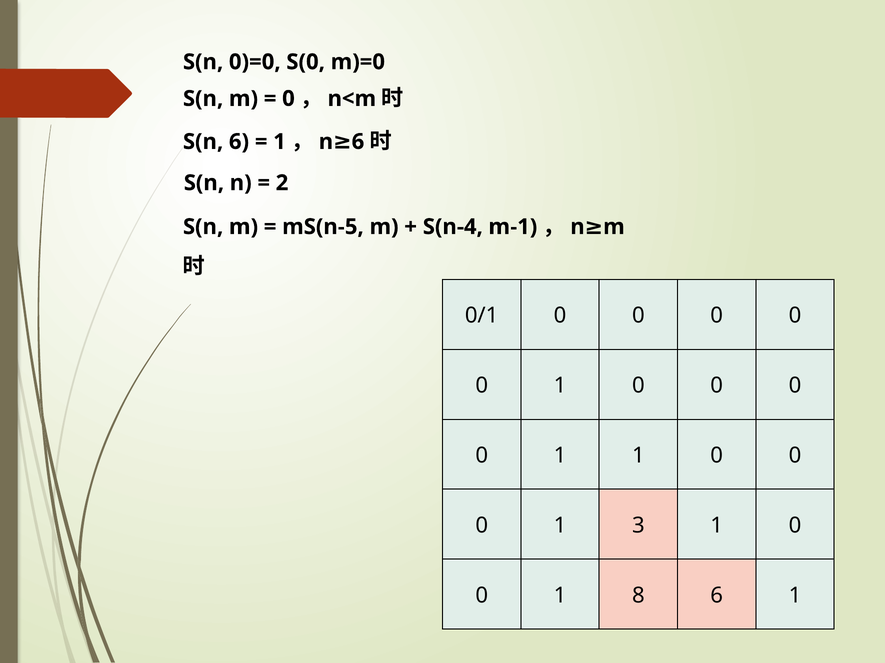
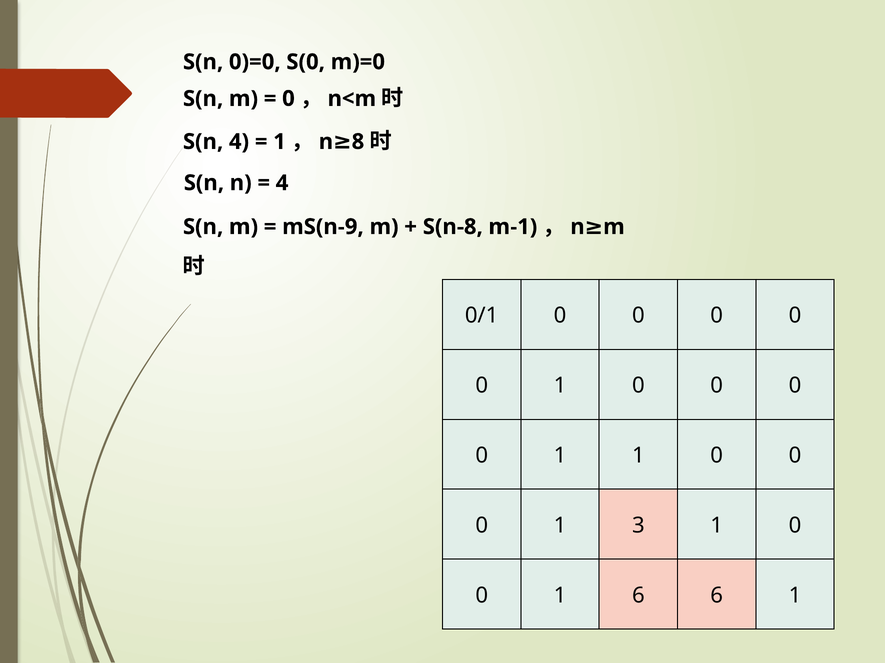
S(n 6: 6 -> 4
n 6: 6 -> 8
2 at (282, 183): 2 -> 4
mS(n-5: mS(n-5 -> mS(n-9
S(n-4: S(n-4 -> S(n-8
8 at (638, 596): 8 -> 6
